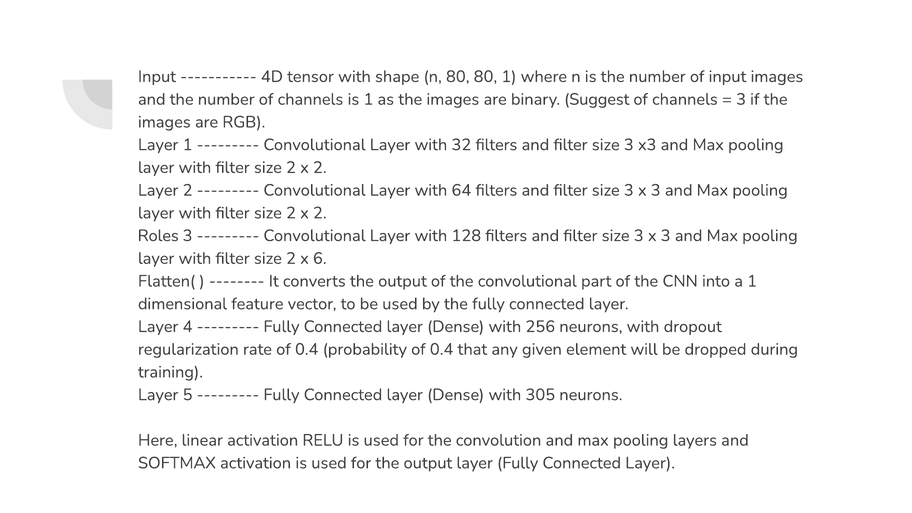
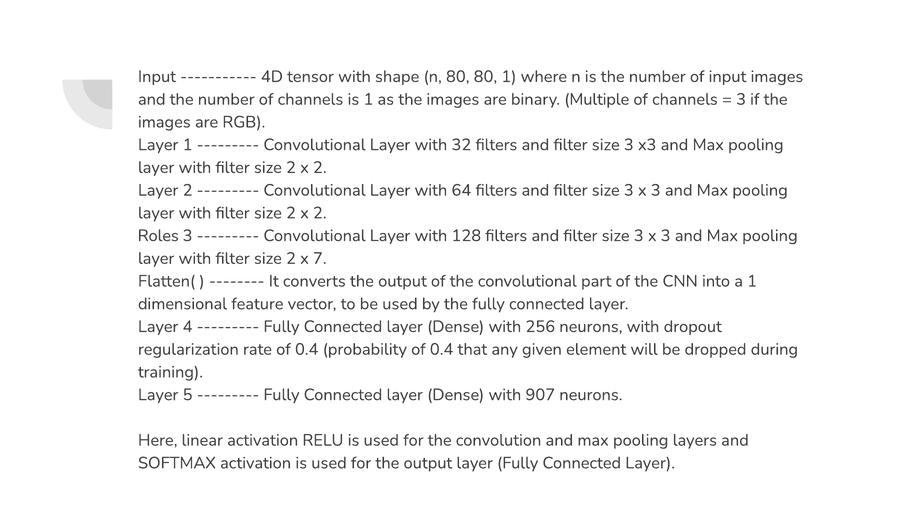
Suggest: Suggest -> Multiple
6: 6 -> 7
305: 305 -> 907
